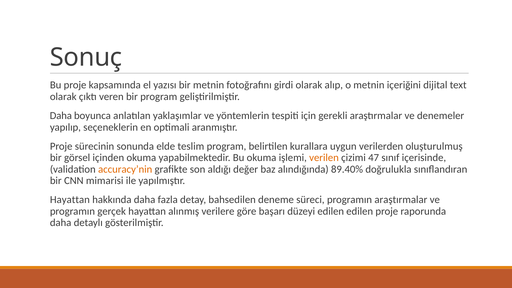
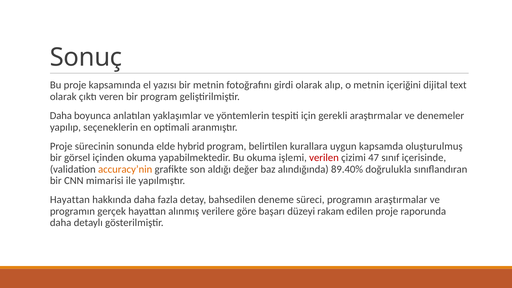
teslim: teslim -> hybrid
verilerden: verilerden -> kapsamda
verilen colour: orange -> red
düzeyi edilen: edilen -> rakam
